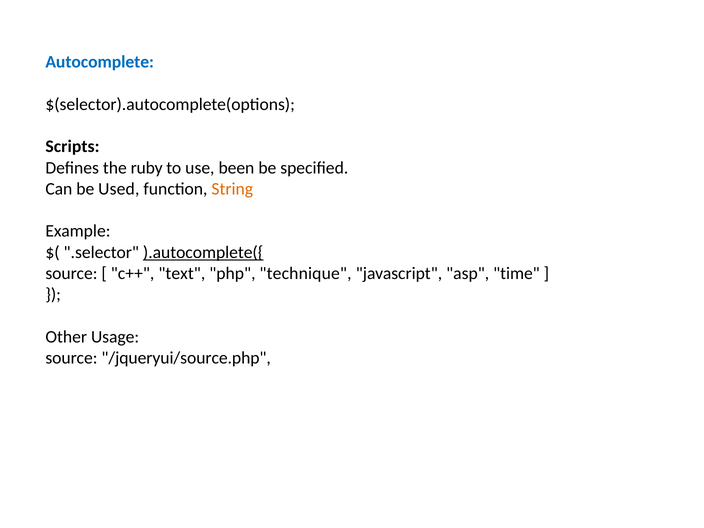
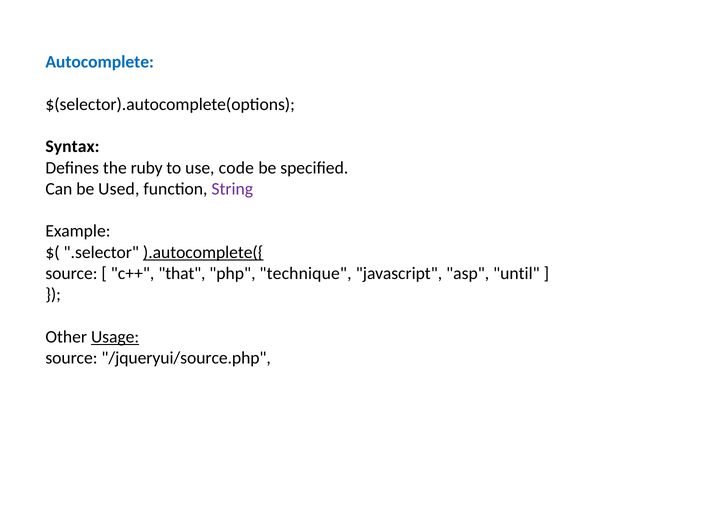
Scripts: Scripts -> Syntax
been: been -> code
String colour: orange -> purple
text: text -> that
time: time -> until
Usage underline: none -> present
